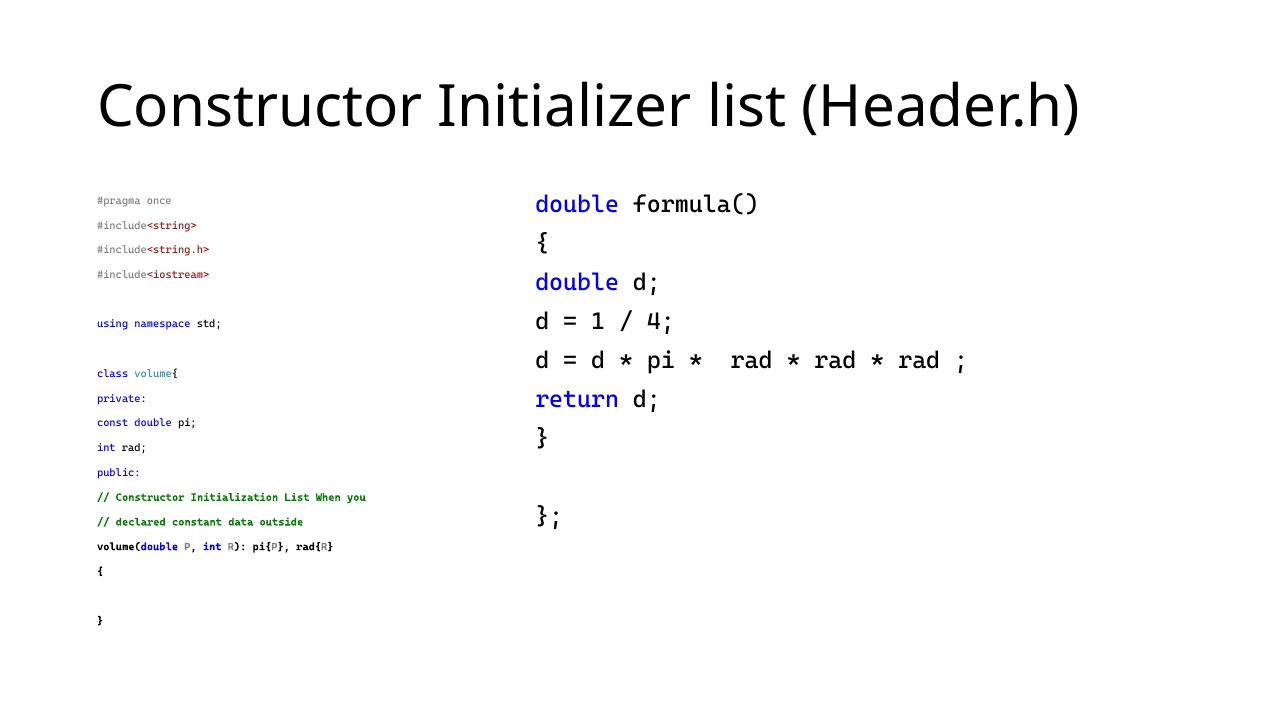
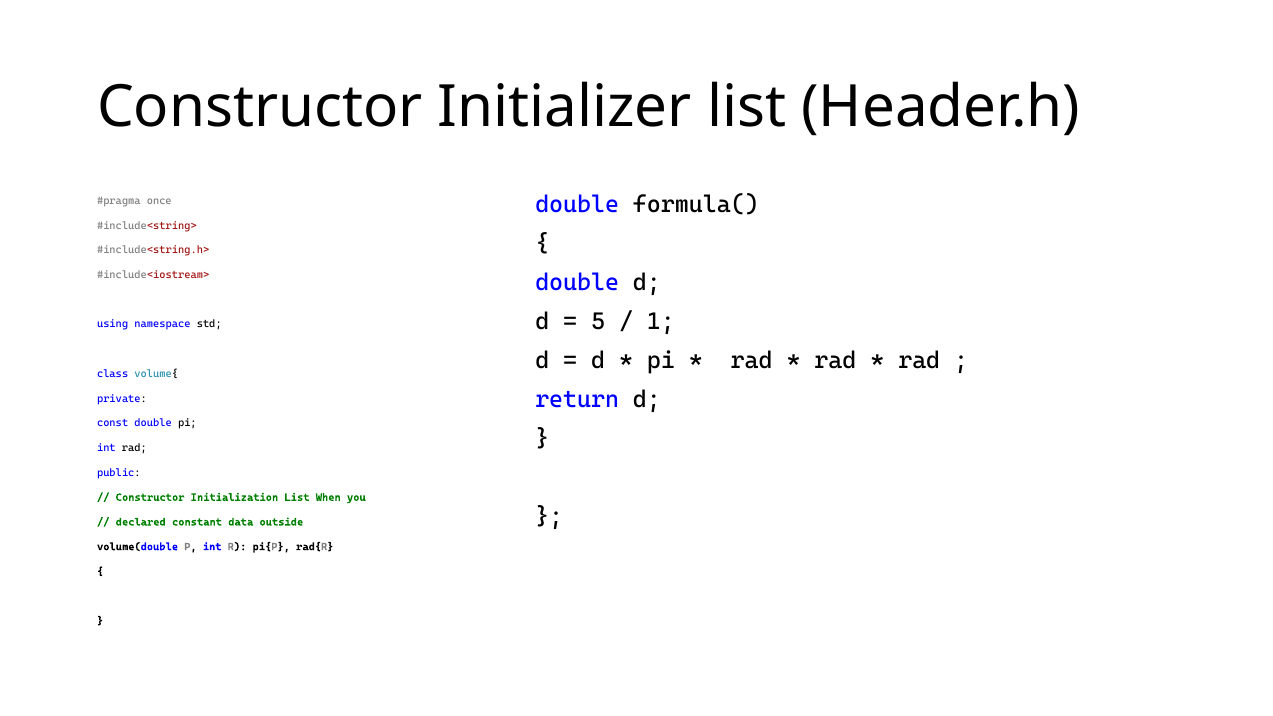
1: 1 -> 5
4: 4 -> 1
